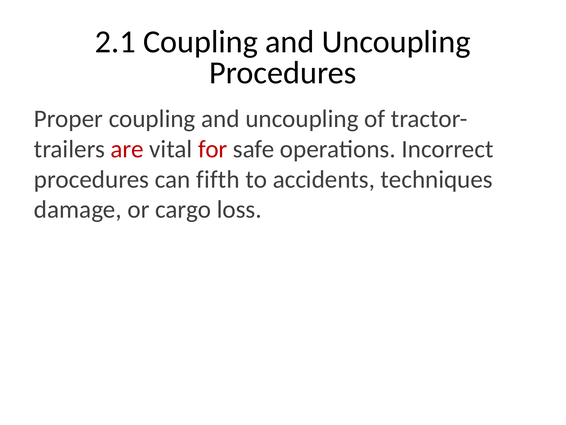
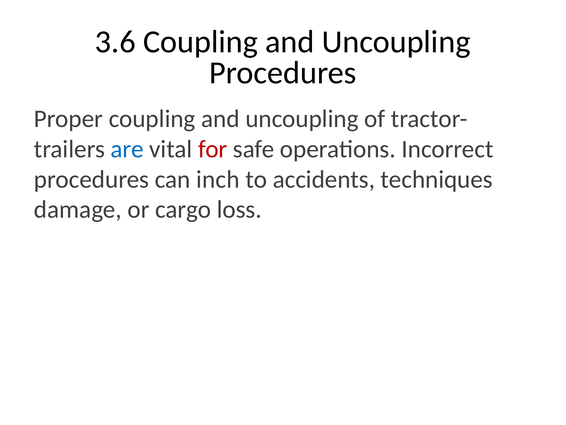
2.1: 2.1 -> 3.6
are colour: red -> blue
fifth: fifth -> inch
